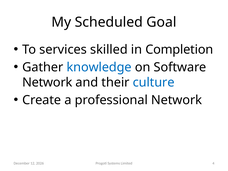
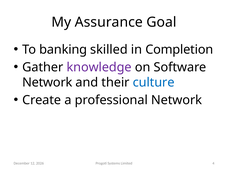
Scheduled: Scheduled -> Assurance
services: services -> banking
knowledge colour: blue -> purple
